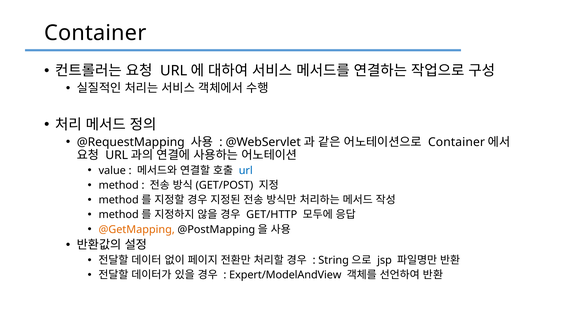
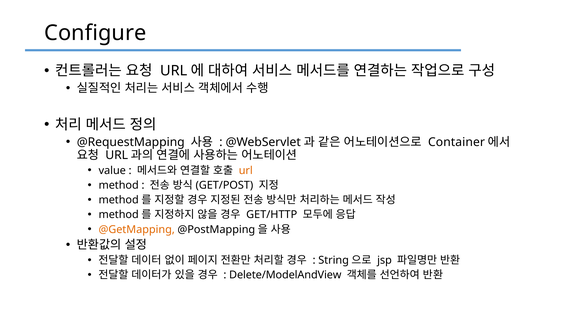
Container at (95, 33): Container -> Configure
url at (246, 171) colour: blue -> orange
Expert/ModelAndView: Expert/ModelAndView -> Delete/ModelAndView
